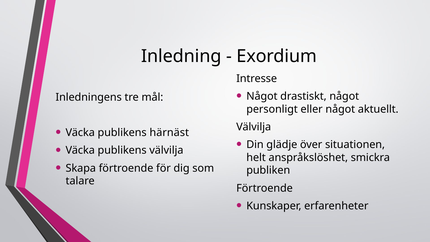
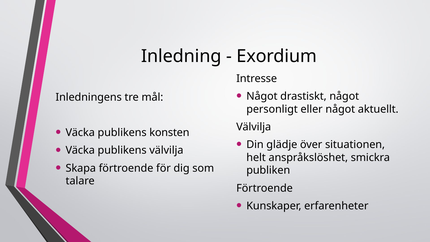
härnäst: härnäst -> konsten
